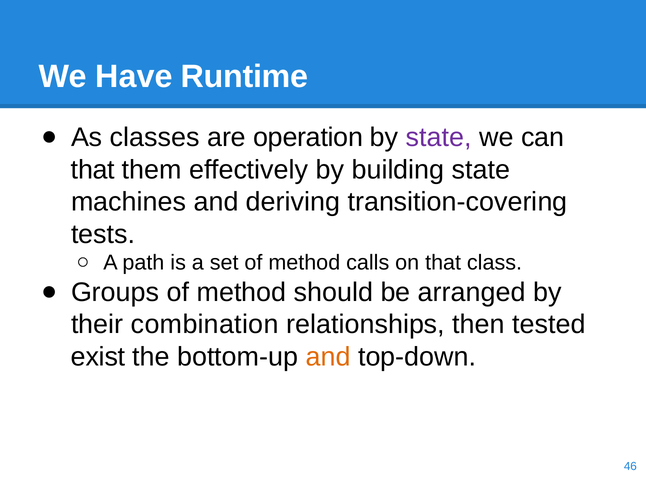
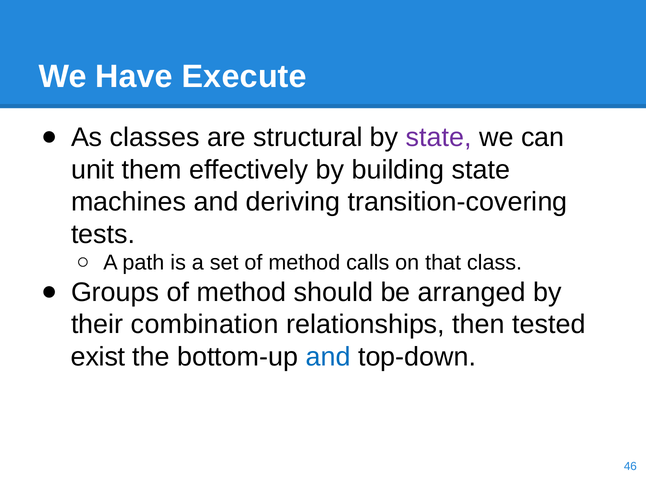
Runtime: Runtime -> Execute
operation: operation -> structural
that at (93, 170): that -> unit
and at (328, 357) colour: orange -> blue
